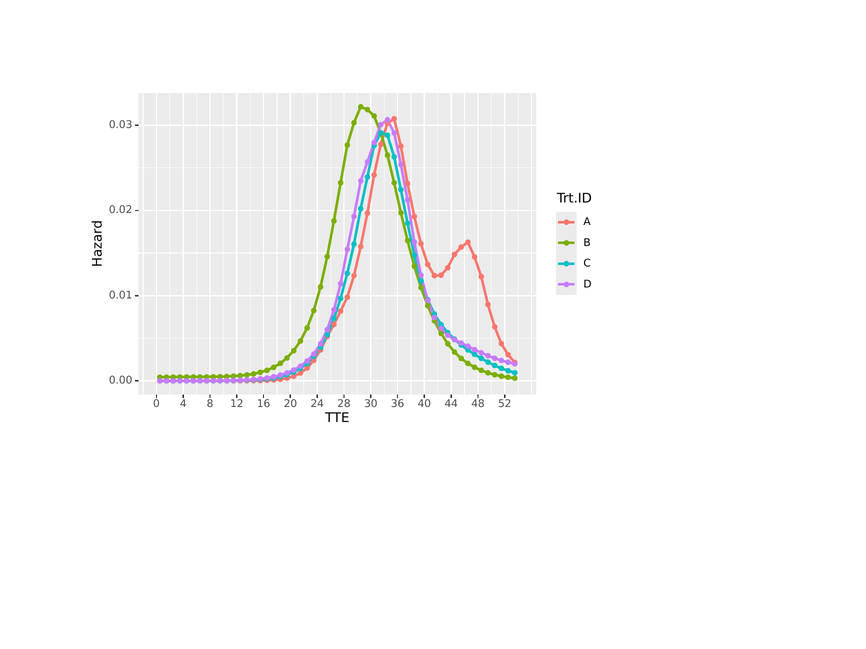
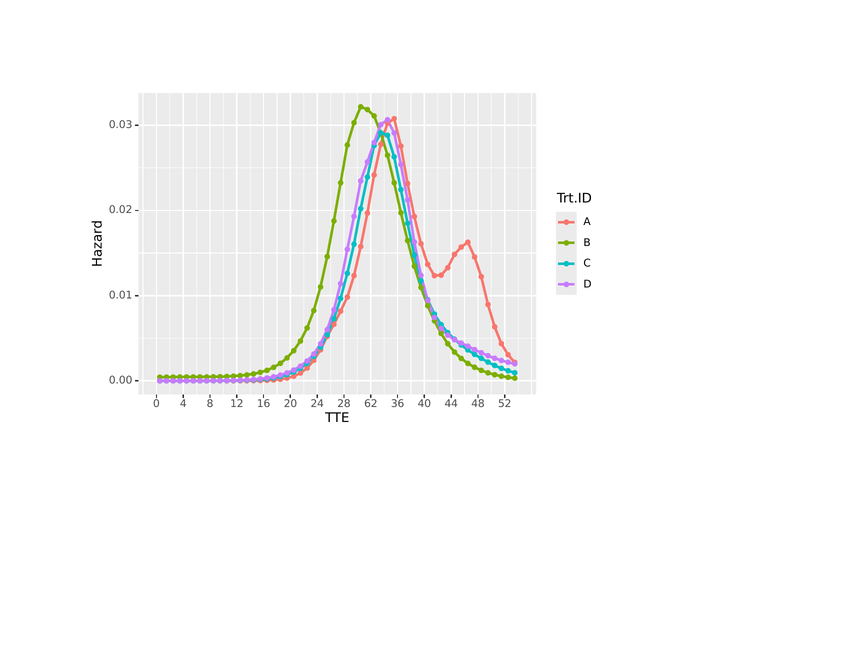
30: 30 -> 62
